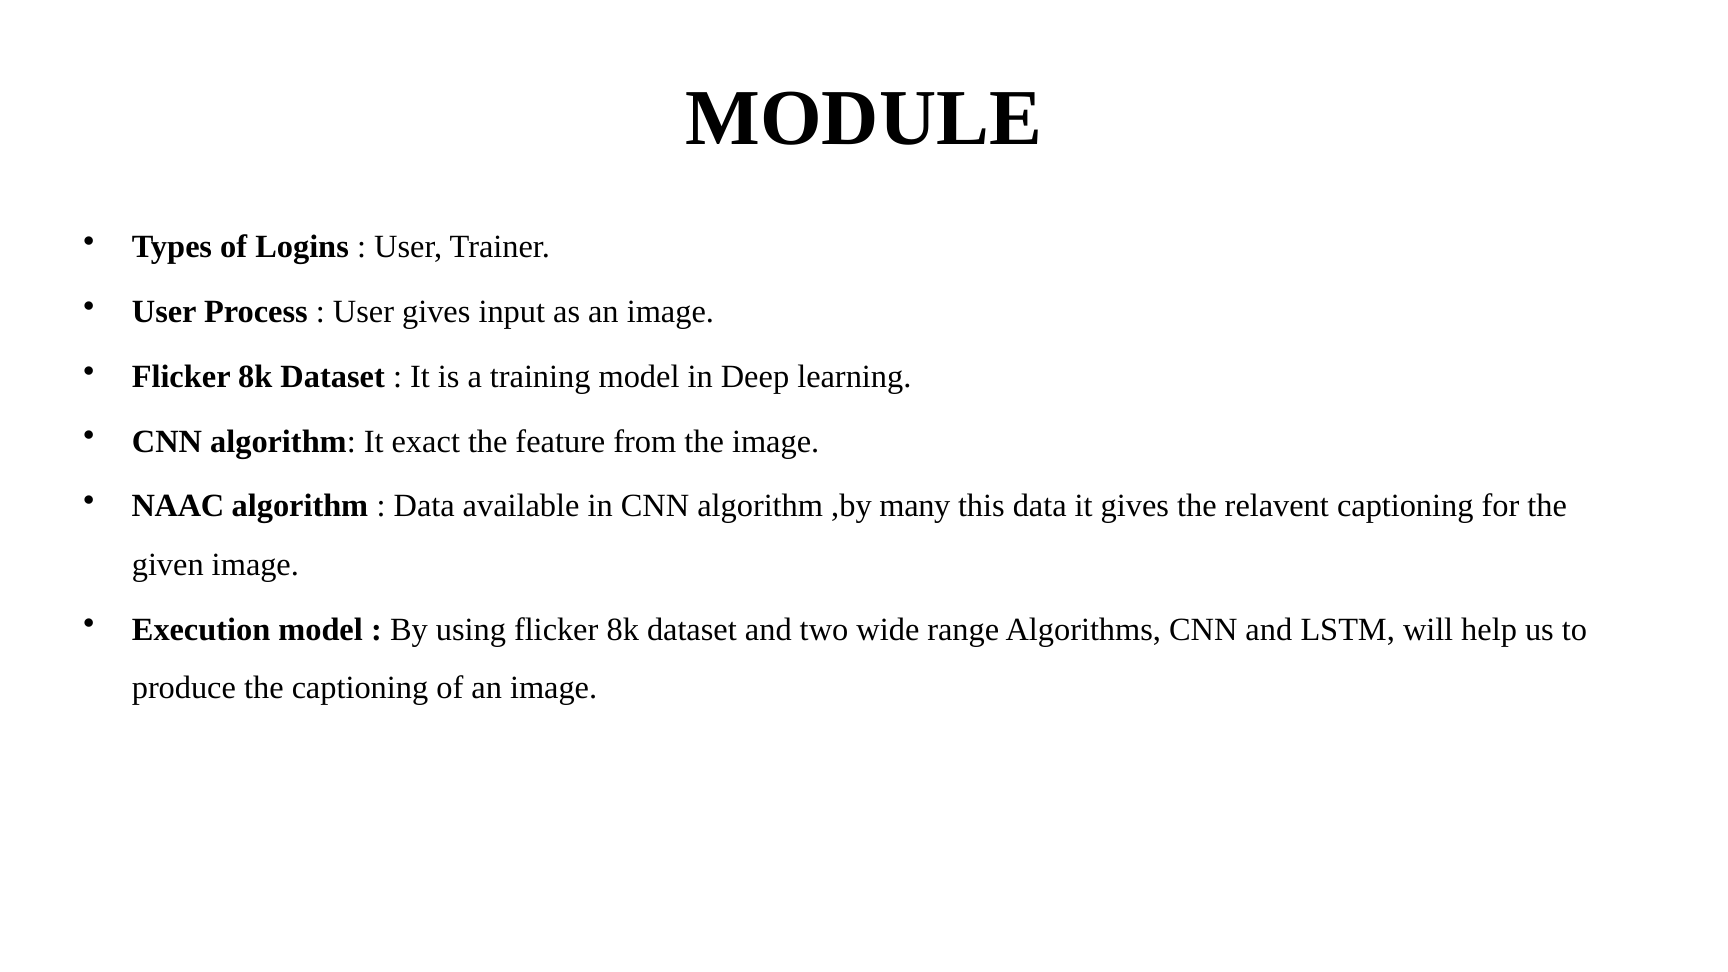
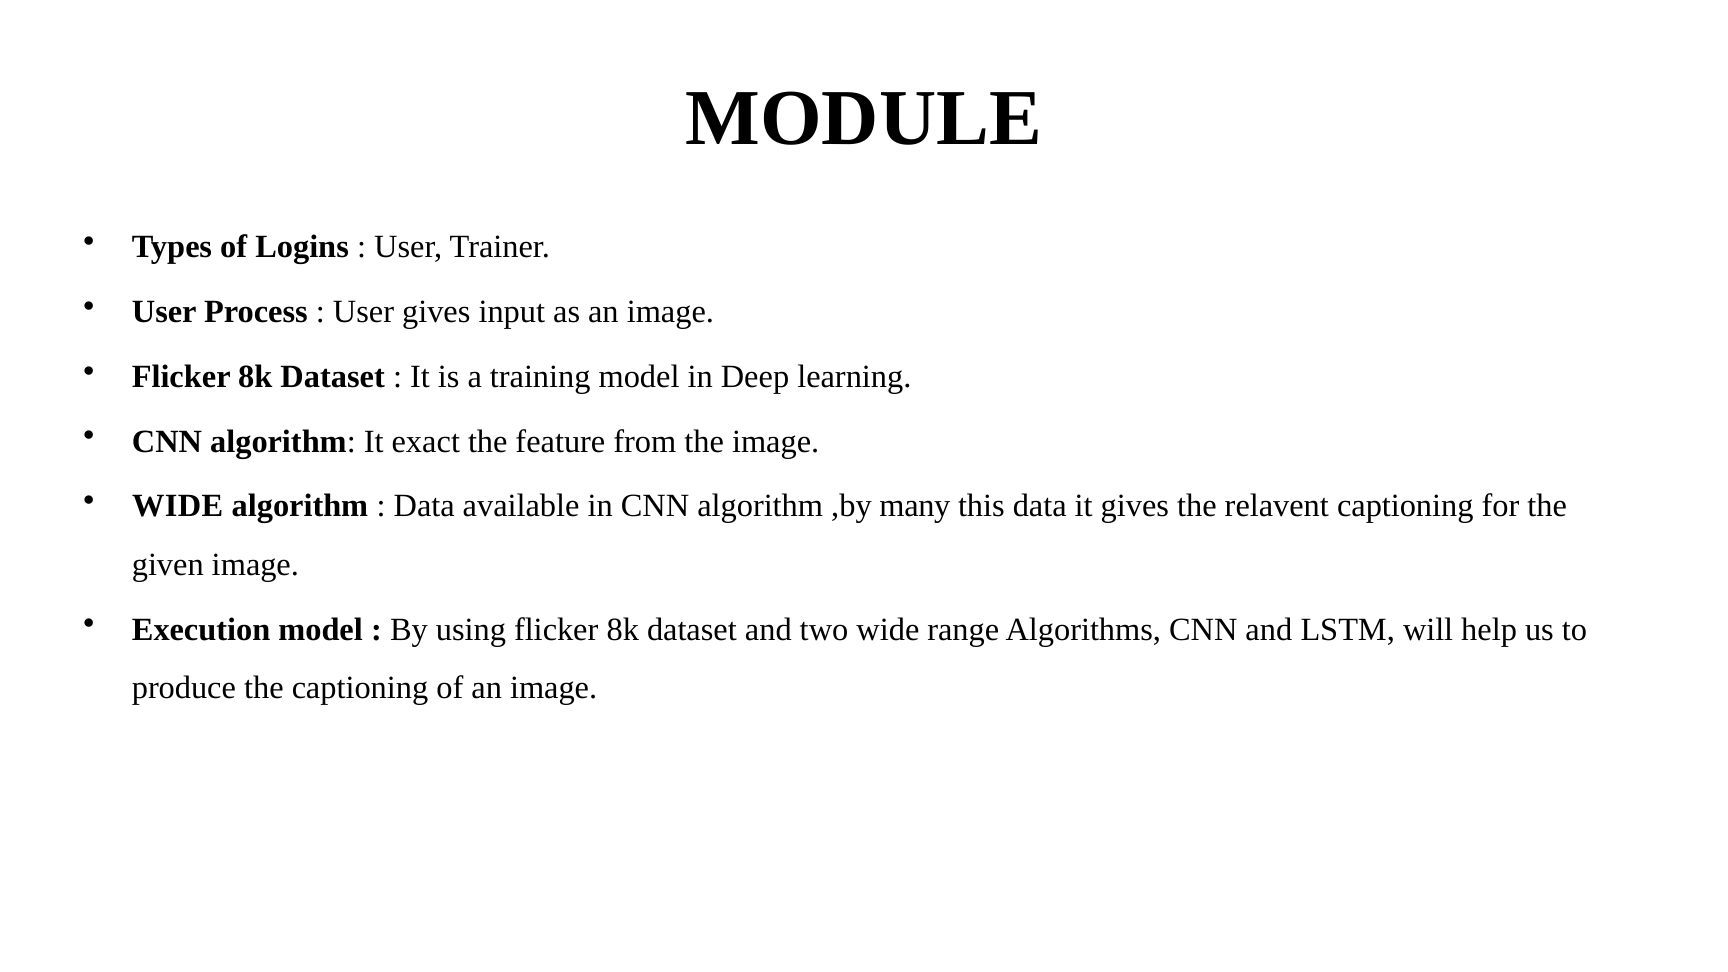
NAAC at (178, 506): NAAC -> WIDE
